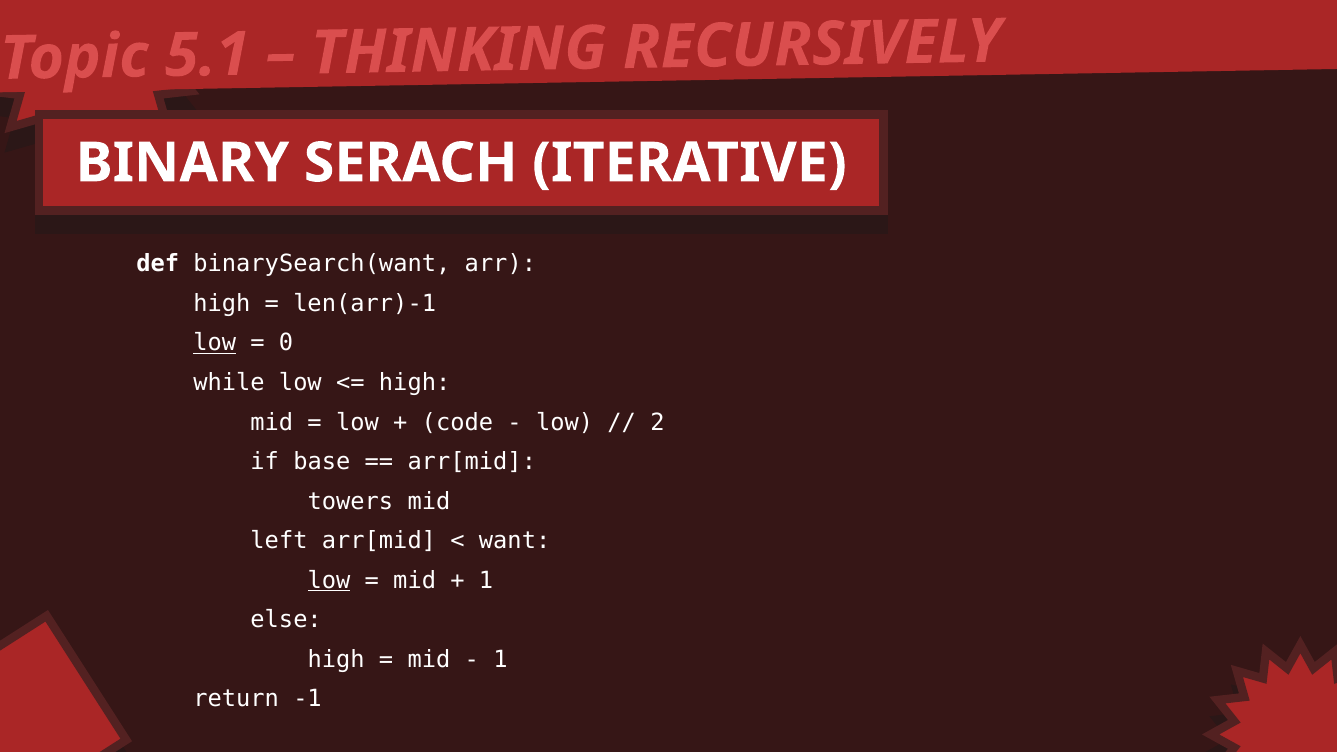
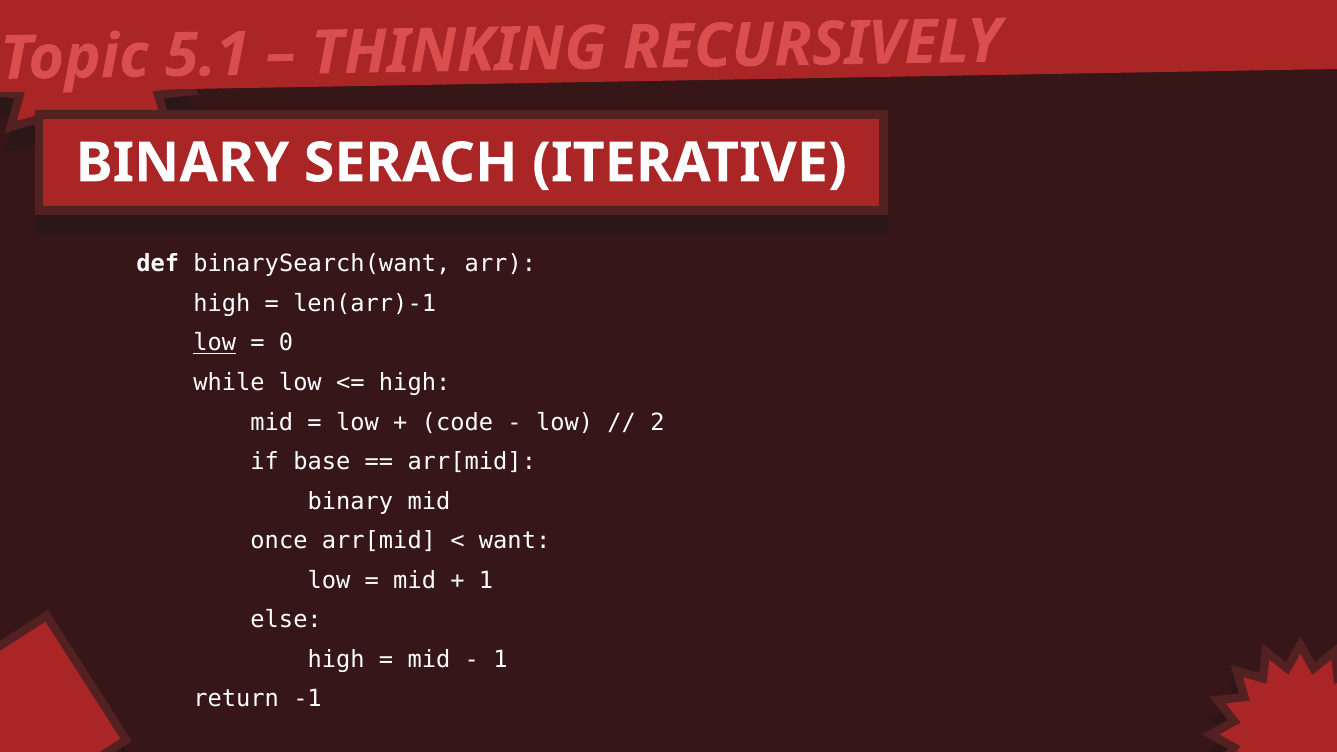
towers at (350, 501): towers -> binary
left: left -> once
low at (329, 580) underline: present -> none
